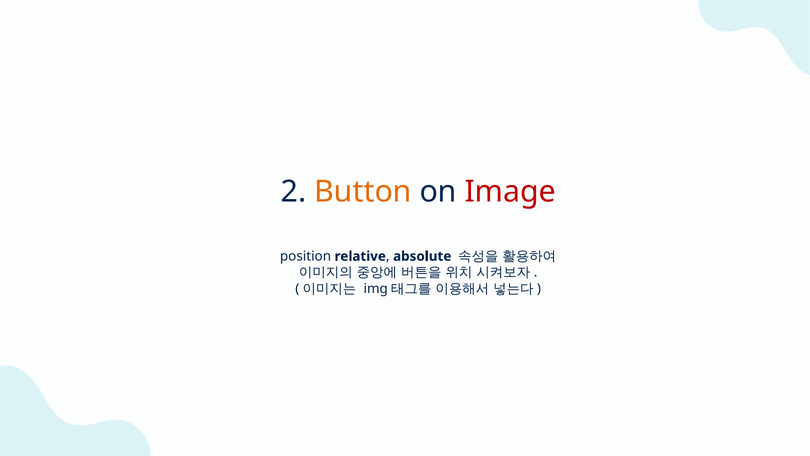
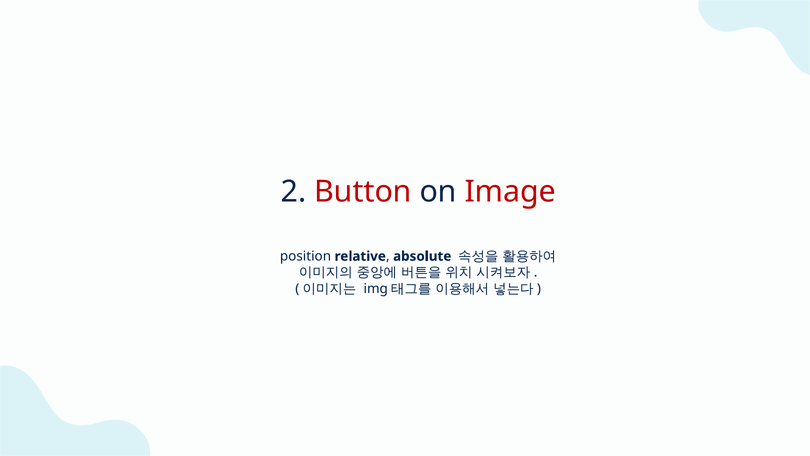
Button colour: orange -> red
